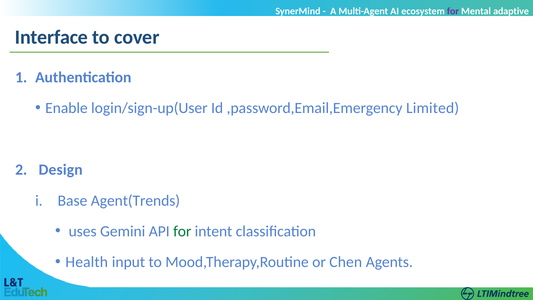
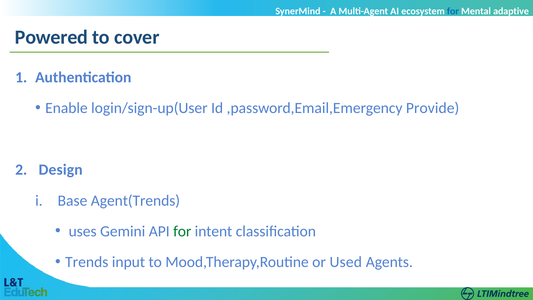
for at (453, 11) colour: purple -> blue
Interface: Interface -> Powered
Limited: Limited -> Provide
Health: Health -> Trends
Chen: Chen -> Used
